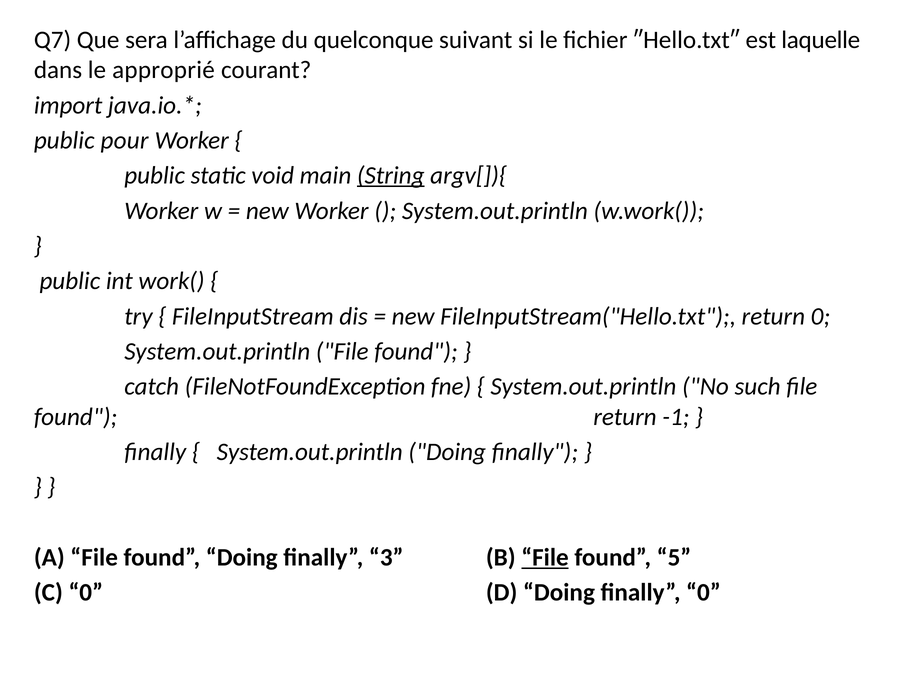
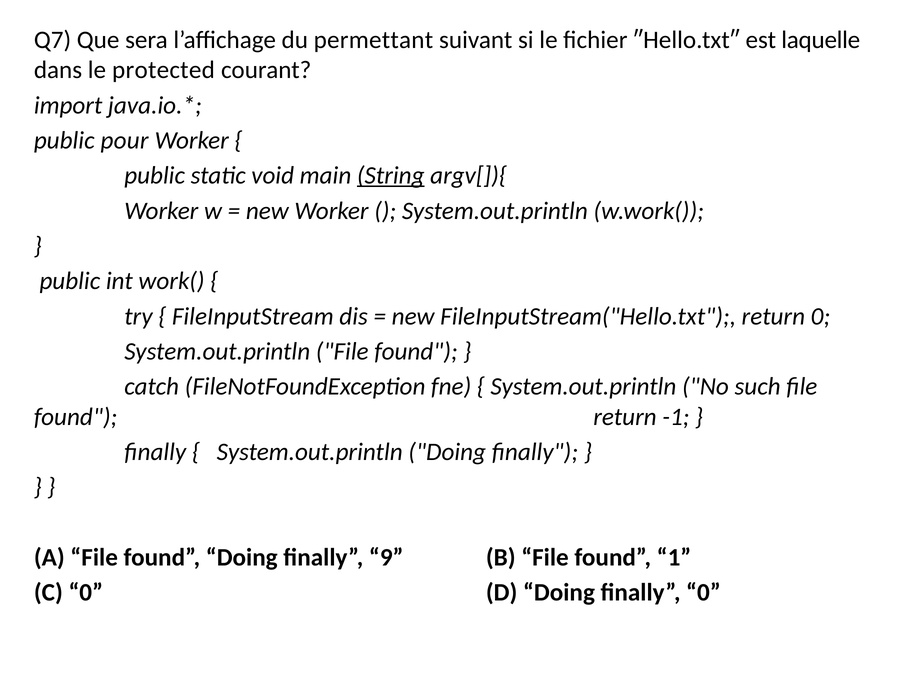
quelconque: quelconque -> permettant
approprié: approprié -> protected
3: 3 -> 9
File at (545, 557) underline: present -> none
5: 5 -> 1
